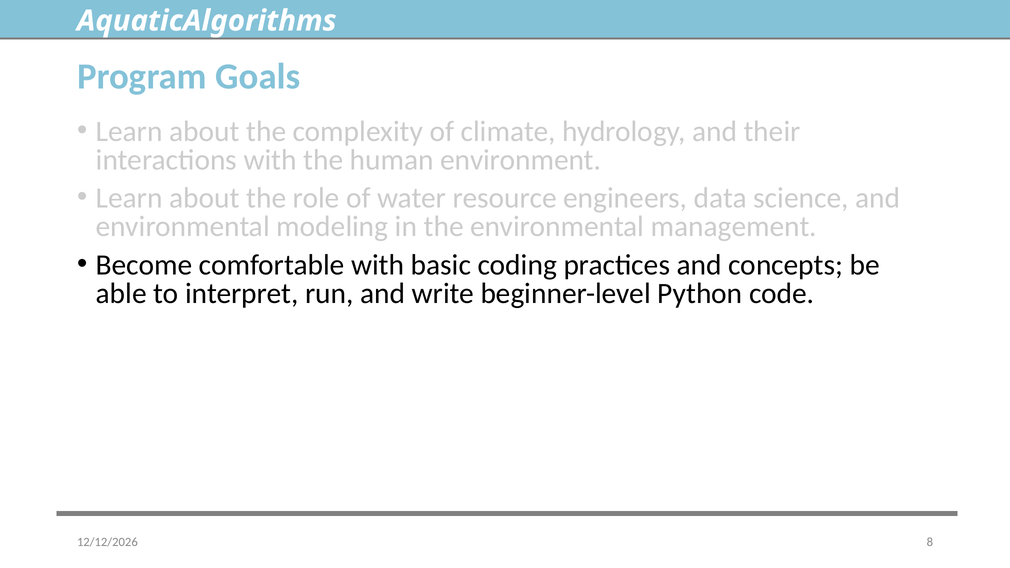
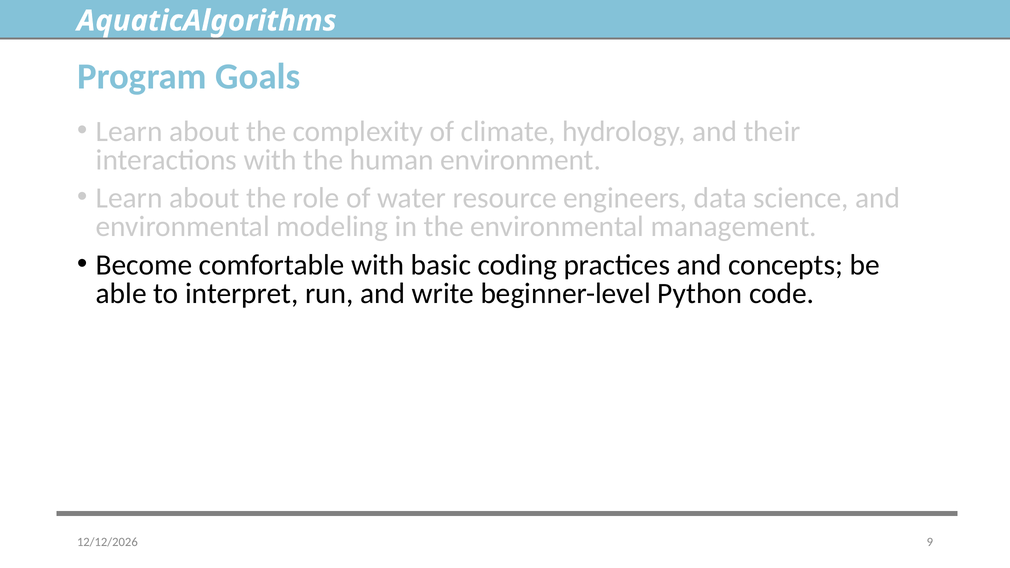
8: 8 -> 9
